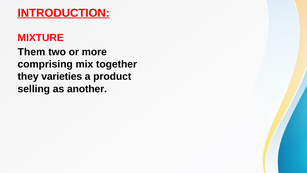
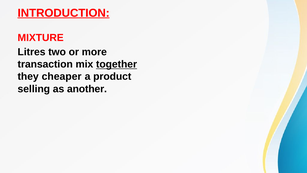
Them: Them -> Litres
comprising: comprising -> transaction
together underline: none -> present
varieties: varieties -> cheaper
